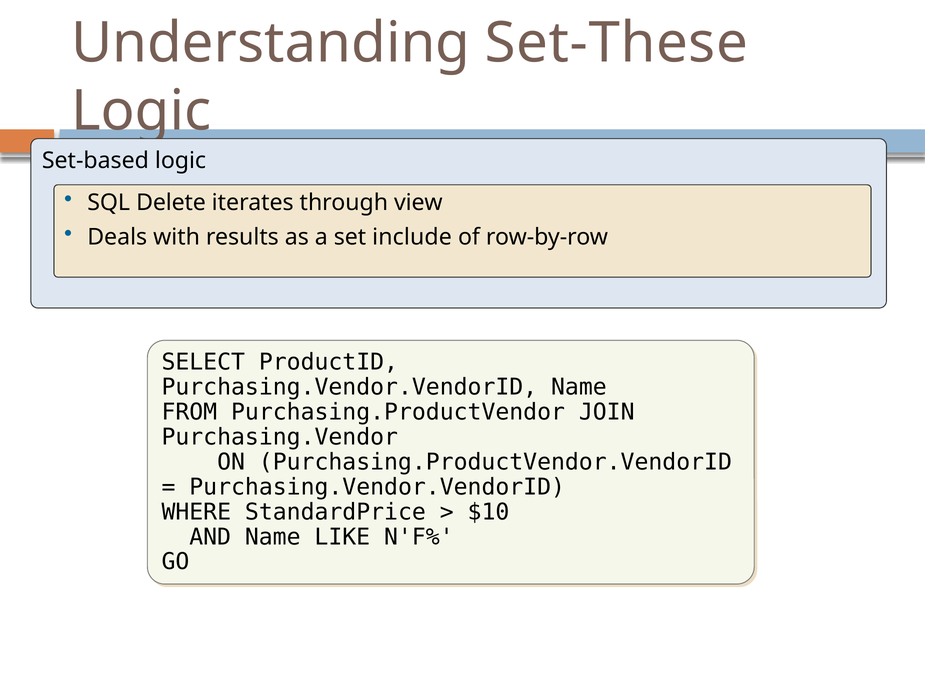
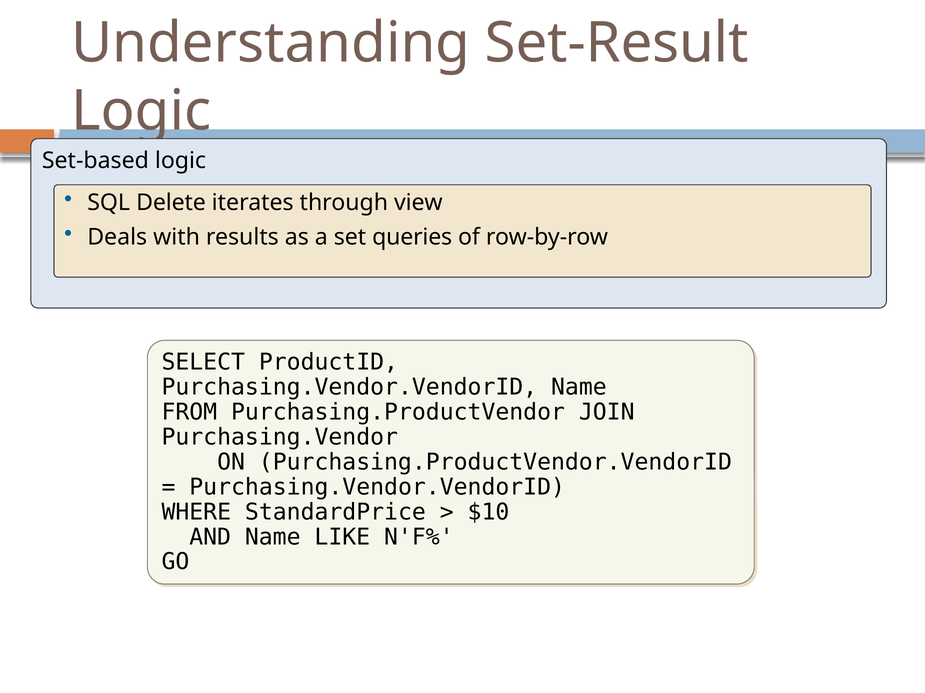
Set-These: Set-These -> Set-Result
include: include -> queries
